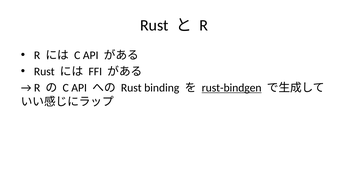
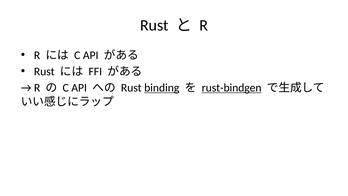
binding underline: none -> present
